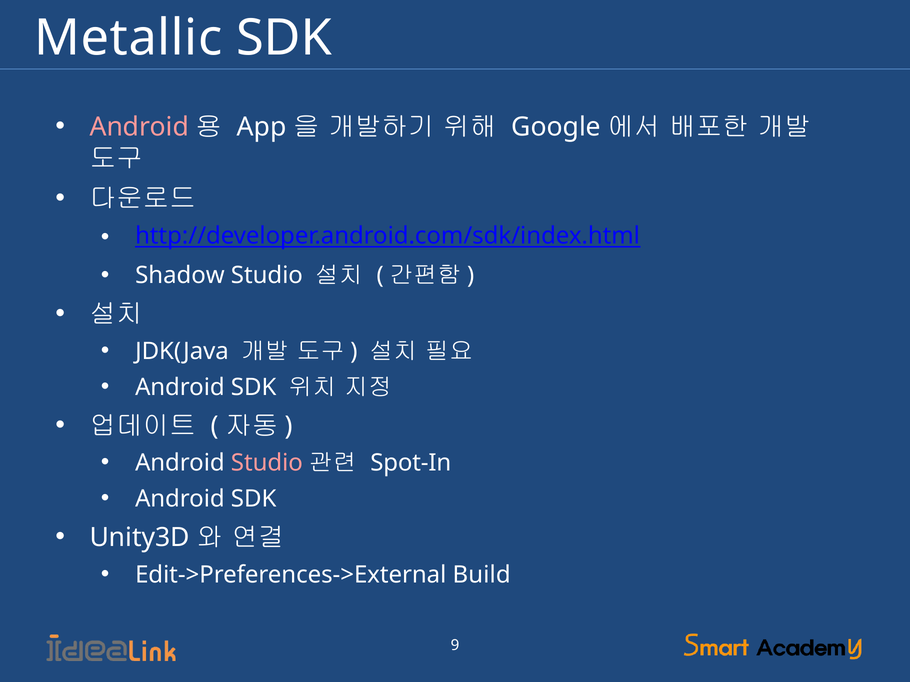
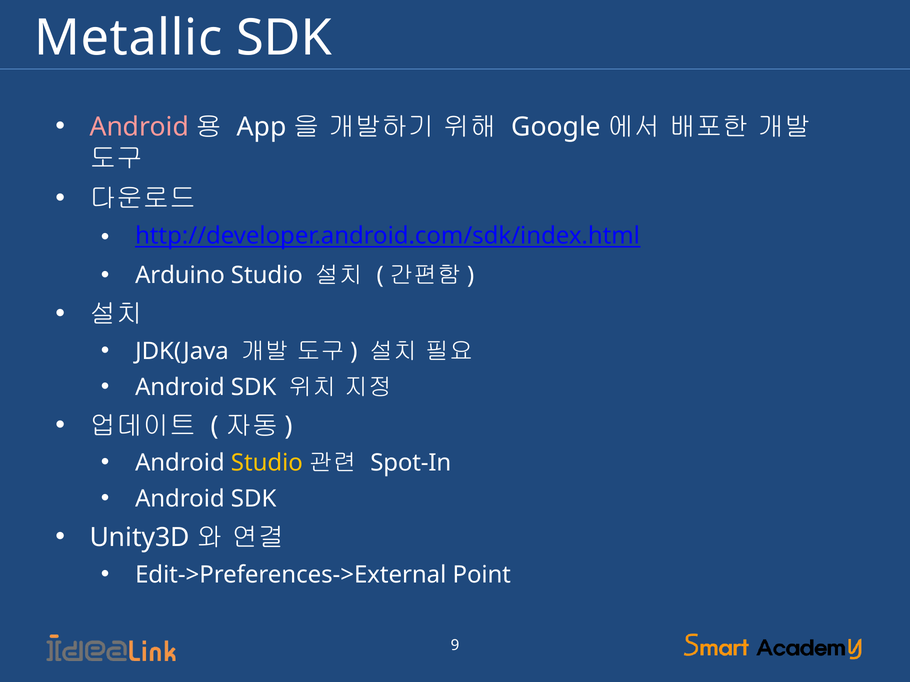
Shadow: Shadow -> Arduino
Studio at (267, 463) colour: pink -> yellow
Build: Build -> Point
